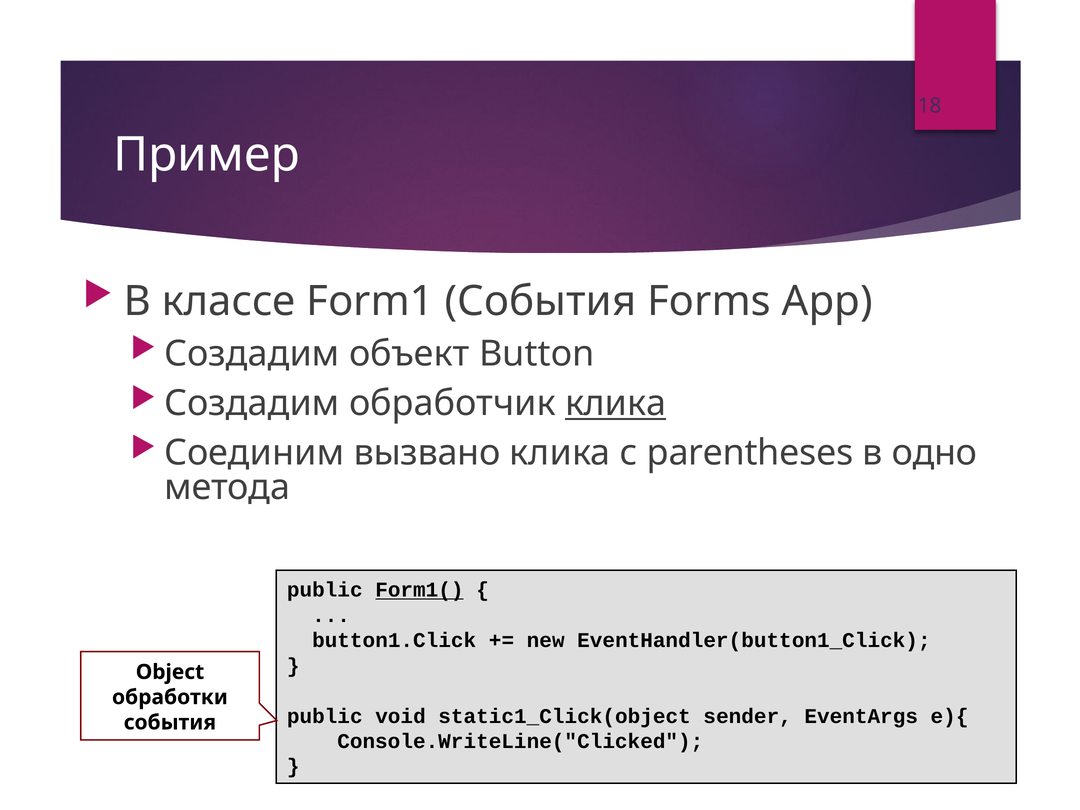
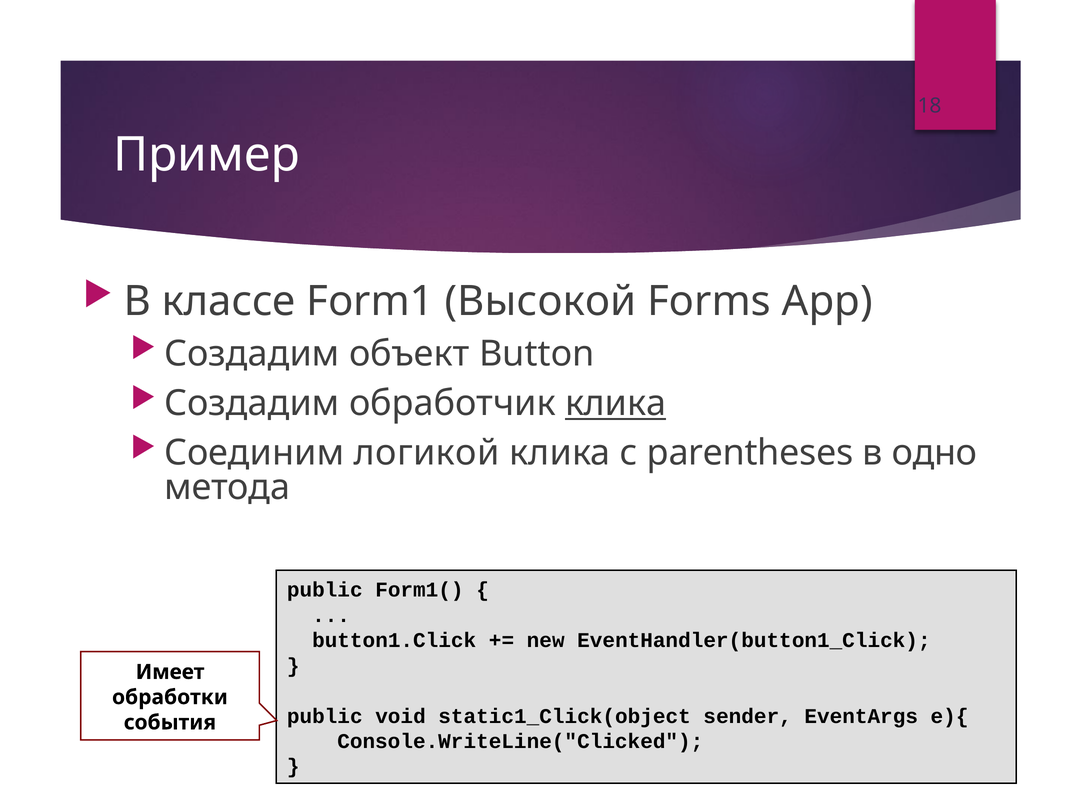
Form1 События: События -> Высокой
вызвано: вызвано -> логикой
Form1( underline: present -> none
Object: Object -> Имеет
